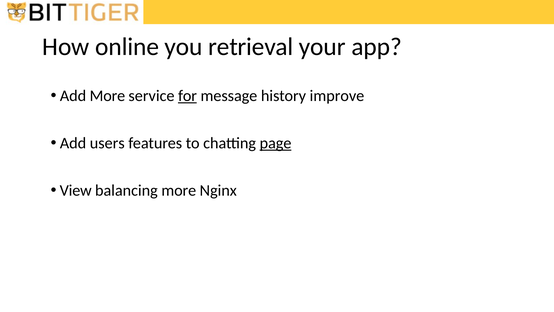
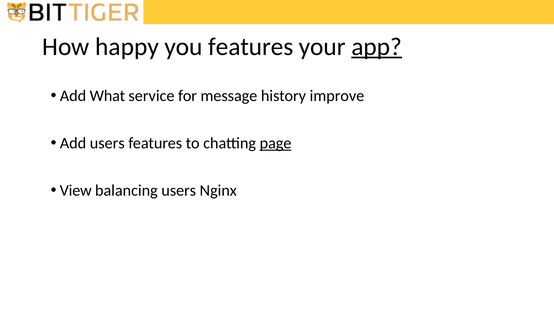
online: online -> happy
you retrieval: retrieval -> features
app underline: none -> present
Add More: More -> What
for underline: present -> none
balancing more: more -> users
